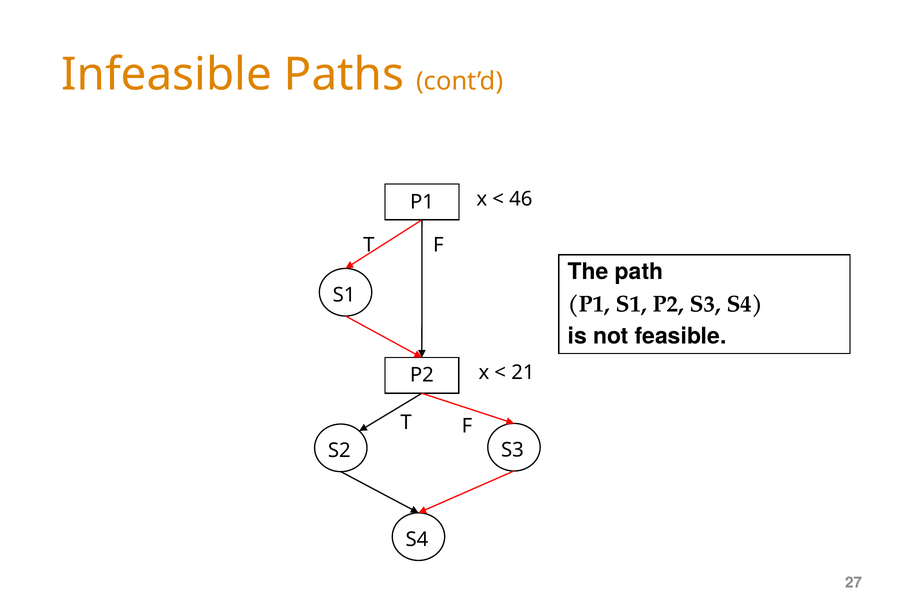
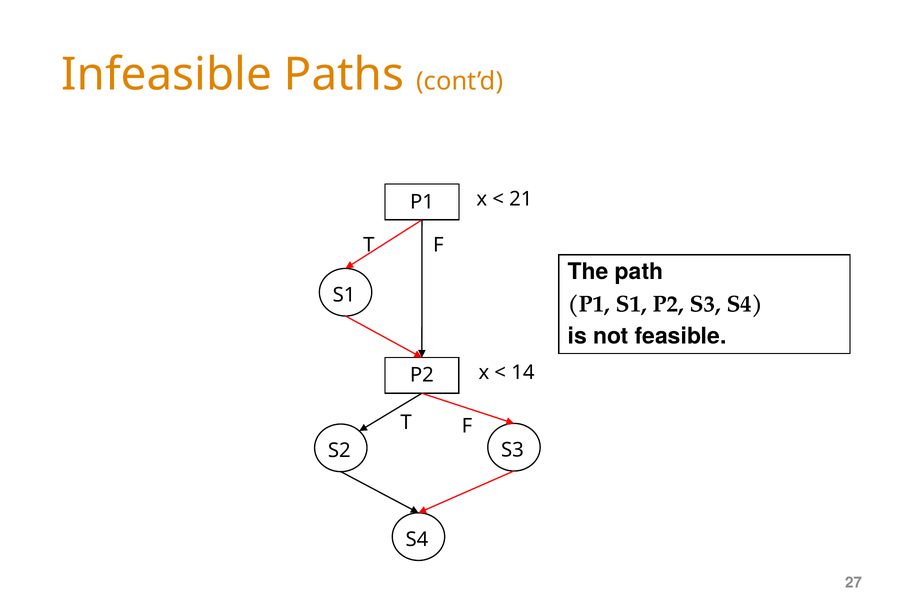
46: 46 -> 21
21: 21 -> 14
